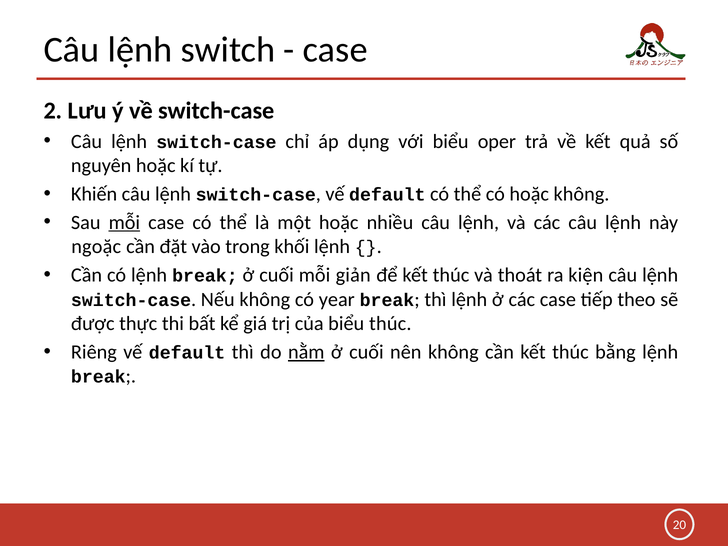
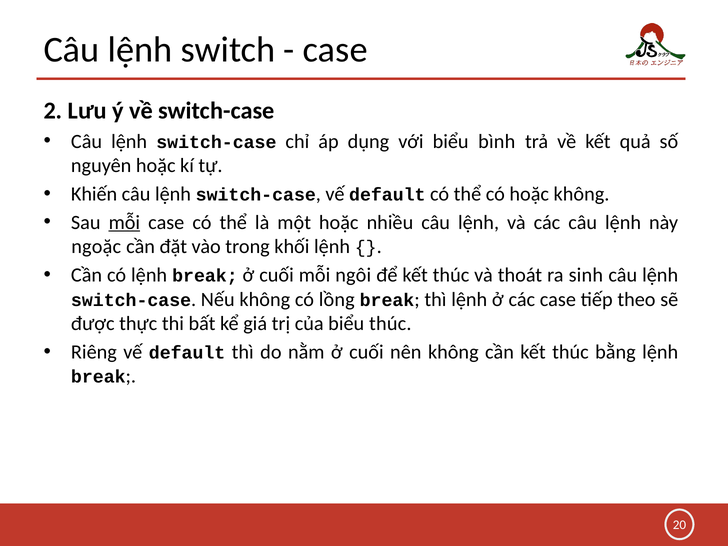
oper: oper -> bình
giản: giản -> ngôi
kiện: kiện -> sinh
year: year -> lồng
nằm underline: present -> none
